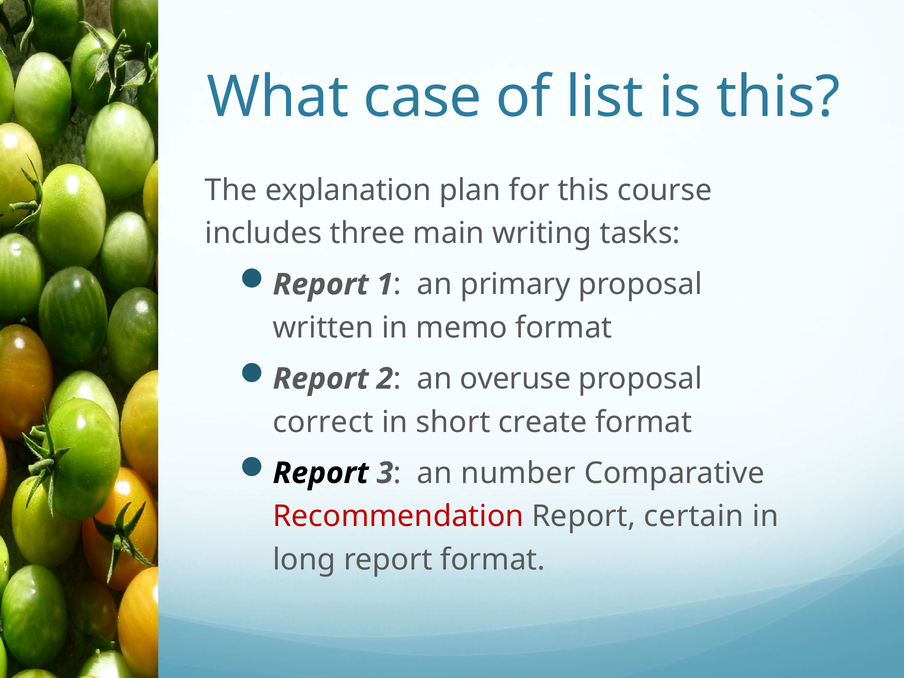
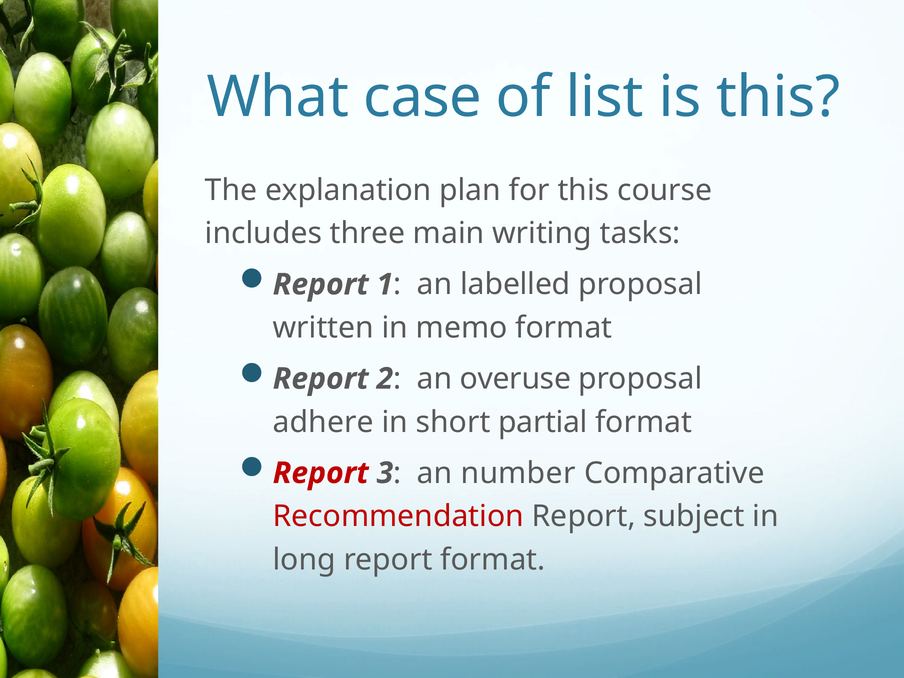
primary: primary -> labelled
correct: correct -> adhere
create: create -> partial
Report at (321, 473) colour: black -> red
certain: certain -> subject
